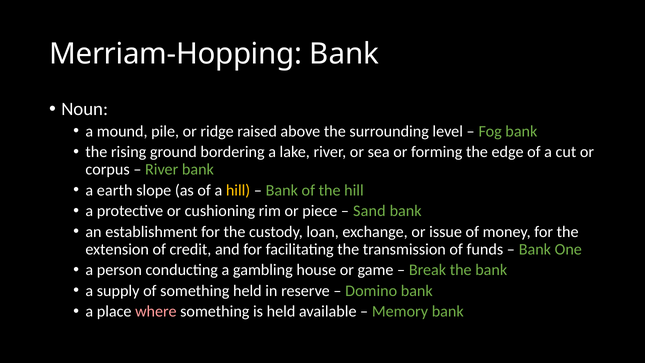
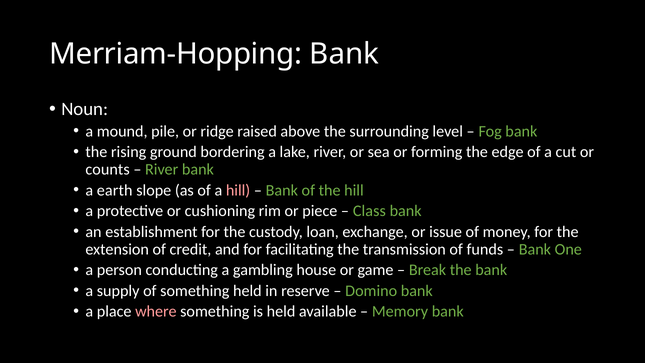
corpus: corpus -> counts
hill at (238, 190) colour: yellow -> pink
Sand: Sand -> Class
